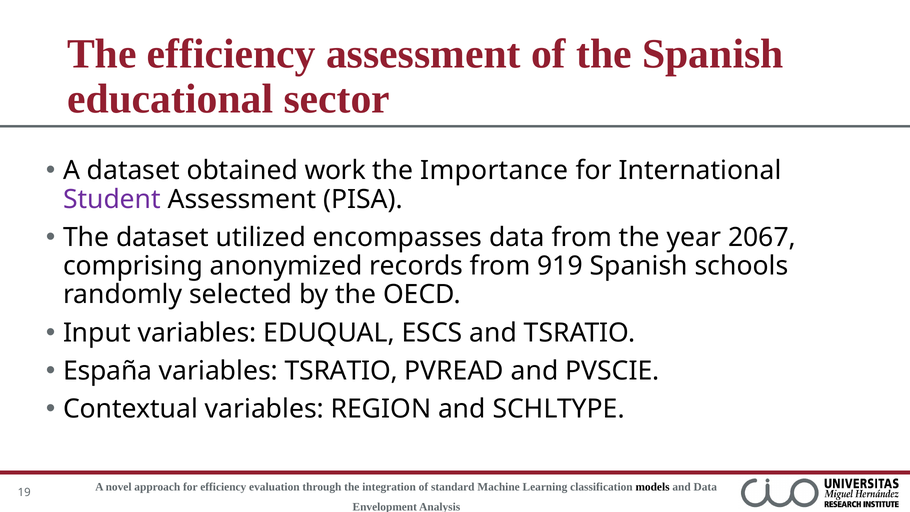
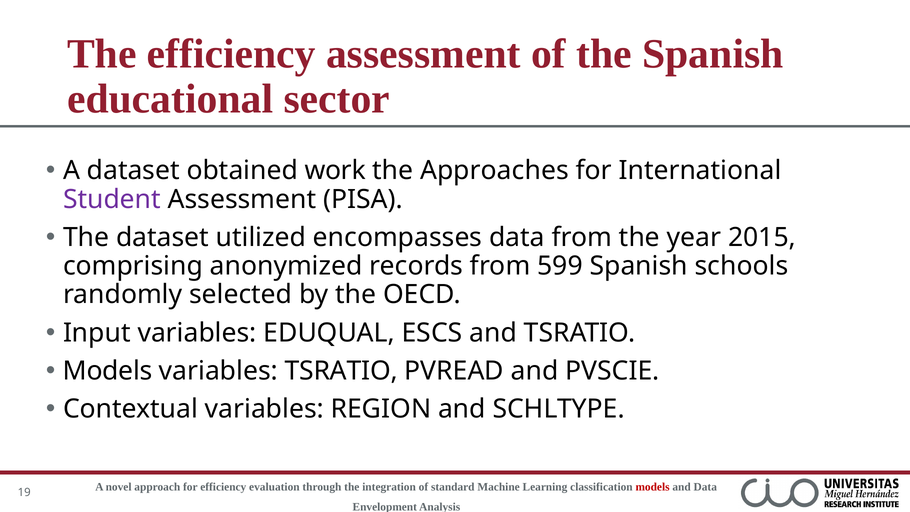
Importance: Importance -> Approaches
2067: 2067 -> 2015
919: 919 -> 599
España at (108, 371): España -> Models
models at (653, 487) colour: black -> red
